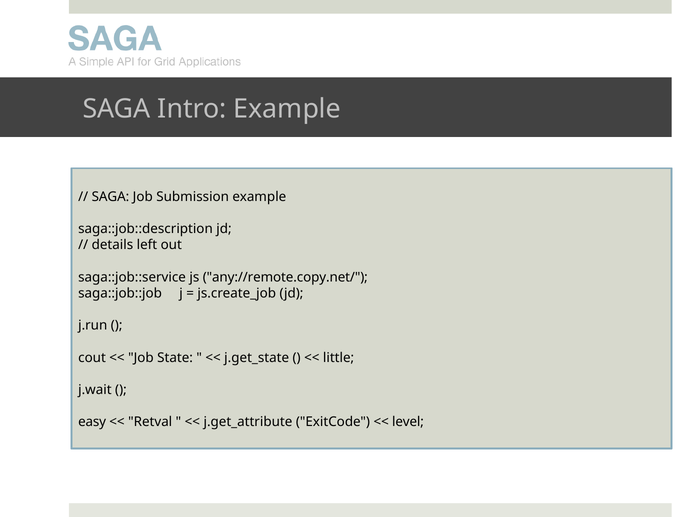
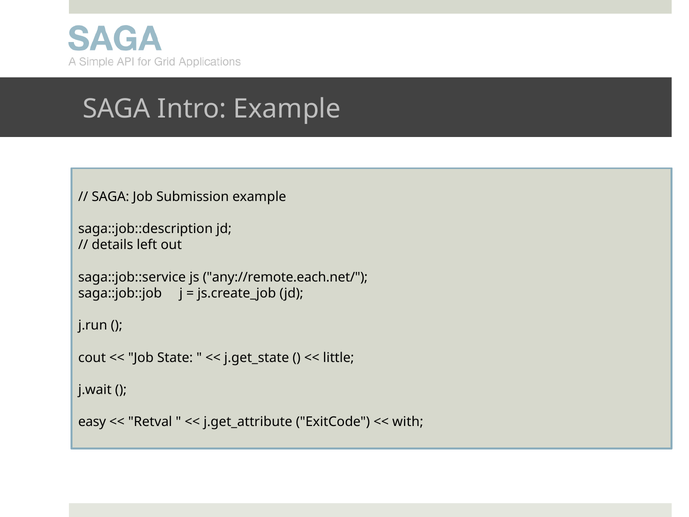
any://remote.copy.net/: any://remote.copy.net/ -> any://remote.each.net/
level: level -> with
